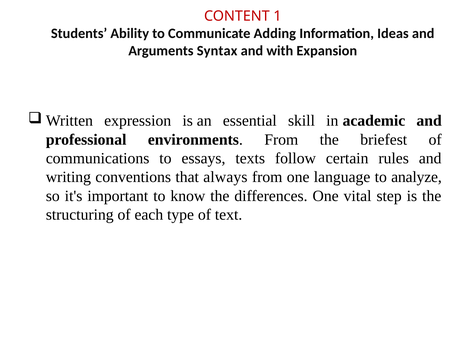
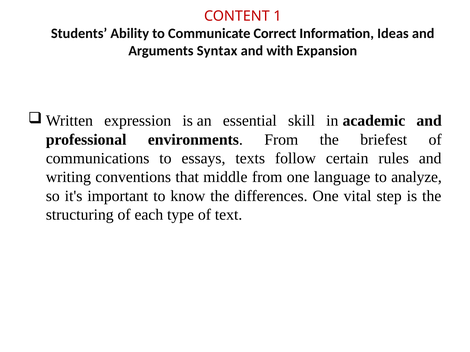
Adding: Adding -> Correct
always: always -> middle
